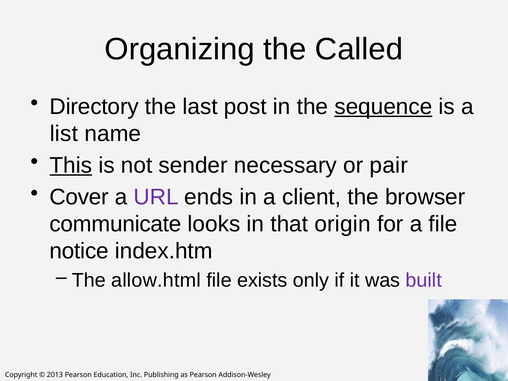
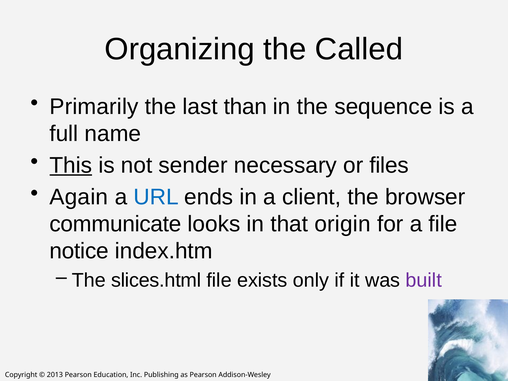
Directory: Directory -> Primarily
post: post -> than
sequence underline: present -> none
list: list -> full
pair: pair -> files
Cover: Cover -> Again
URL colour: purple -> blue
allow.html: allow.html -> slices.html
